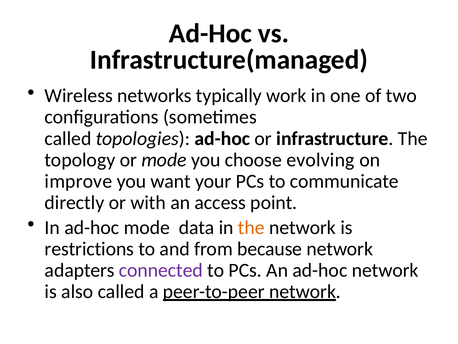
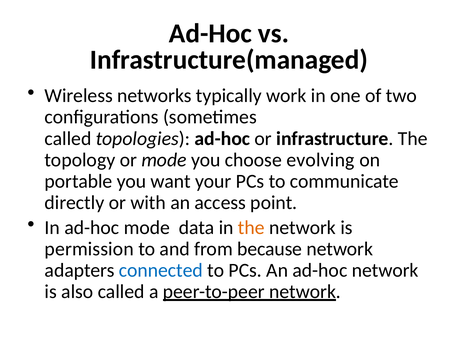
improve: improve -> portable
restrictions: restrictions -> permission
connected colour: purple -> blue
